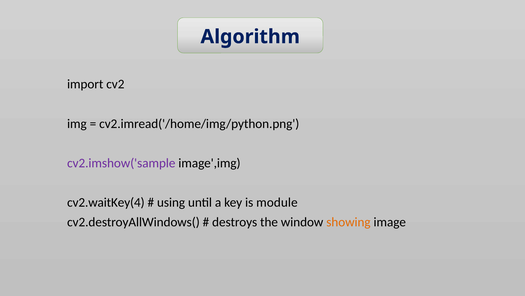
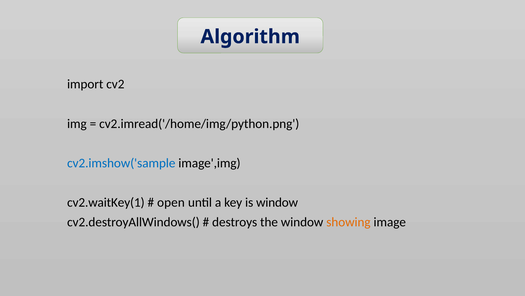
cv2.imshow('sample colour: purple -> blue
cv2.waitKey(4: cv2.waitKey(4 -> cv2.waitKey(1
using: using -> open
is module: module -> window
